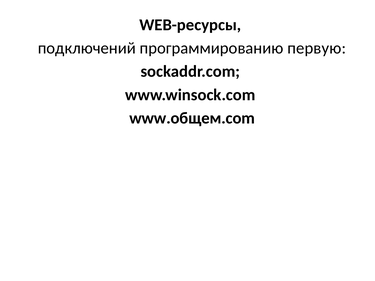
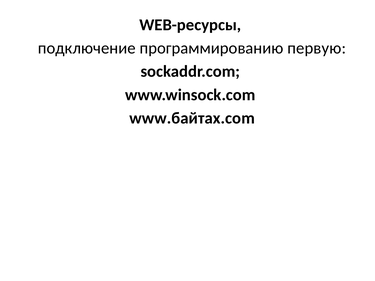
подключений: подключений -> подключение
www.общем.com: www.общем.com -> www.байтах.com
